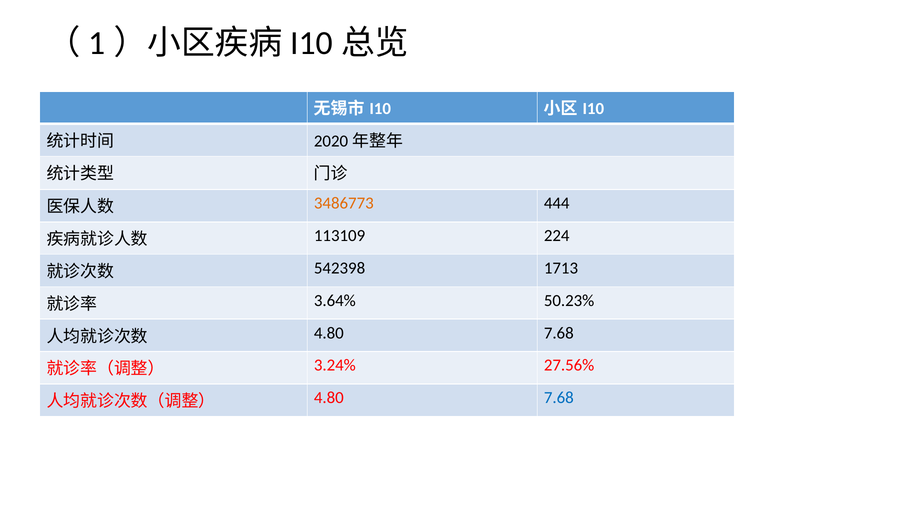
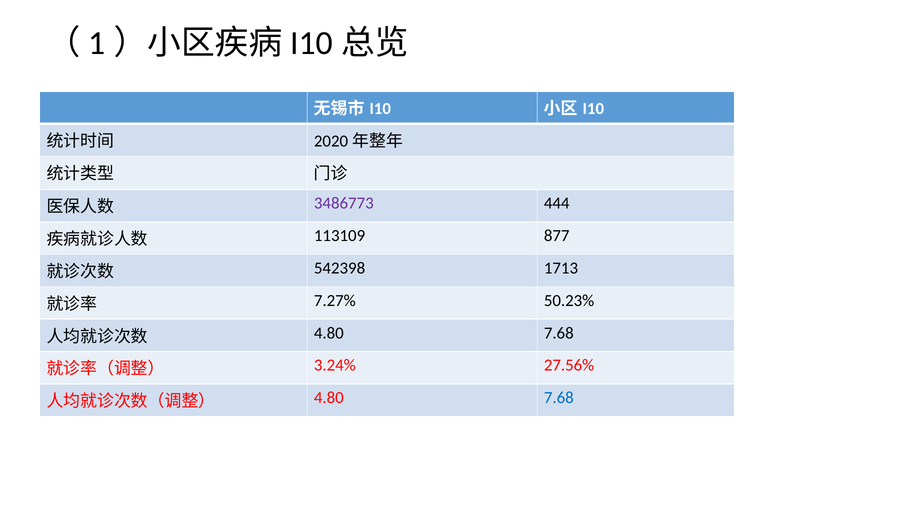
3486773 colour: orange -> purple
224: 224 -> 877
3.64%: 3.64% -> 7.27%
